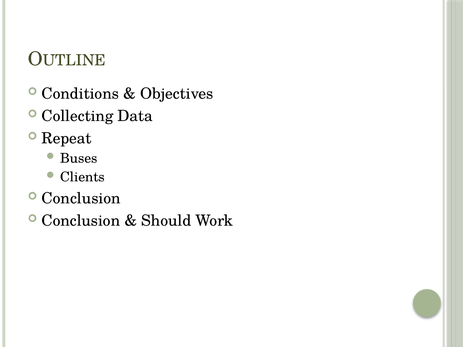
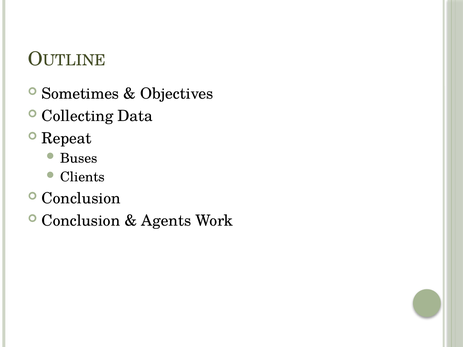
Conditions: Conditions -> Sometimes
Should: Should -> Agents
